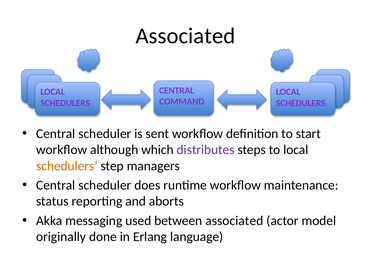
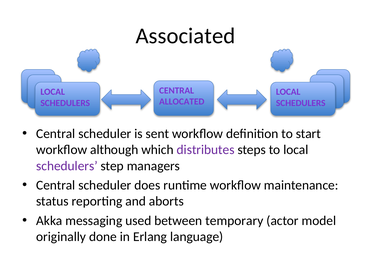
COMMAND: COMMAND -> ALLOCATED
schedulers at (67, 166) colour: orange -> purple
between associated: associated -> temporary
